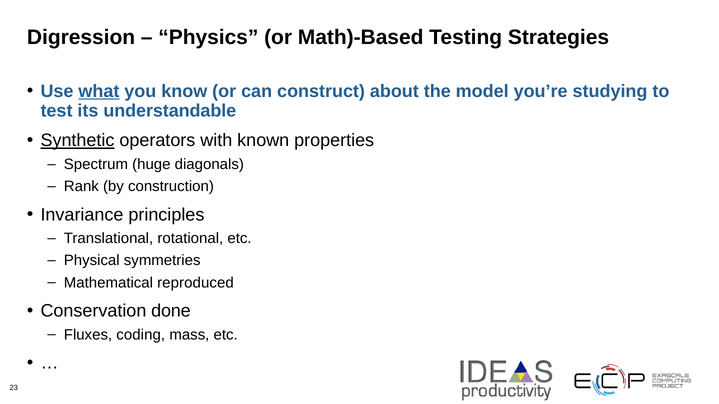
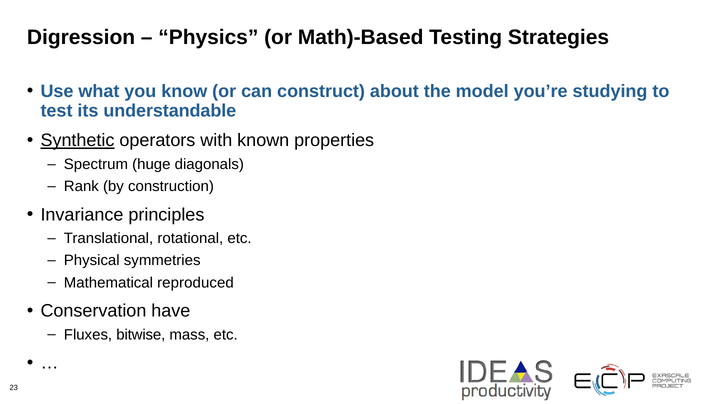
what underline: present -> none
done: done -> have
coding: coding -> bitwise
